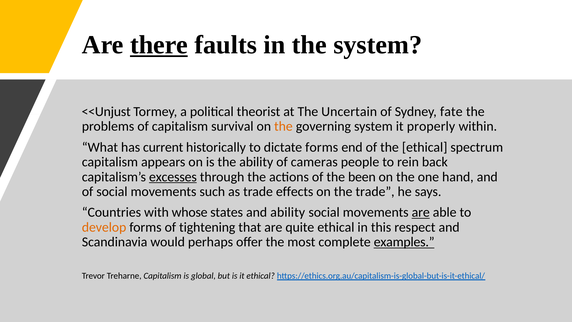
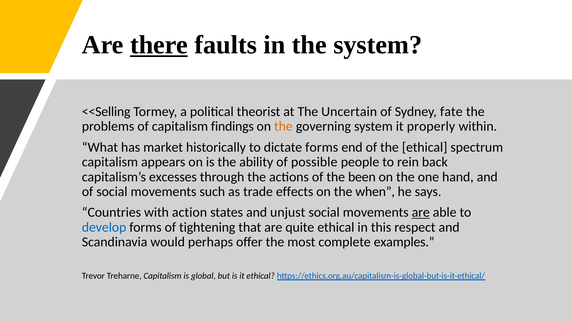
<<Unjust: <<Unjust -> <<Selling
survival: survival -> findings
current: current -> market
cameras: cameras -> possible
excesses underline: present -> none
the trade: trade -> when
whose: whose -> action
and ability: ability -> unjust
develop colour: orange -> blue
examples underline: present -> none
